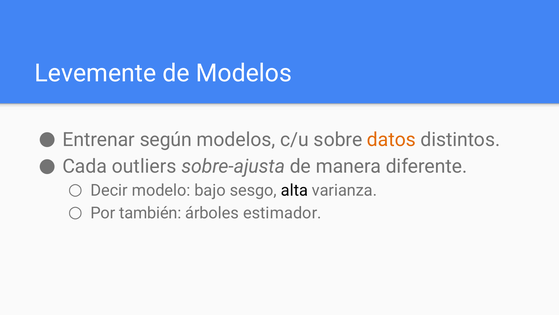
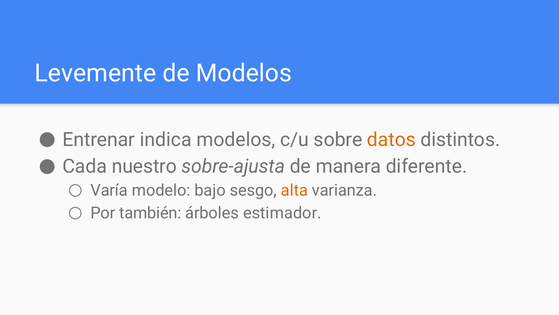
según: según -> indica
outliers: outliers -> nuestro
Decir: Decir -> Varía
alta colour: black -> orange
